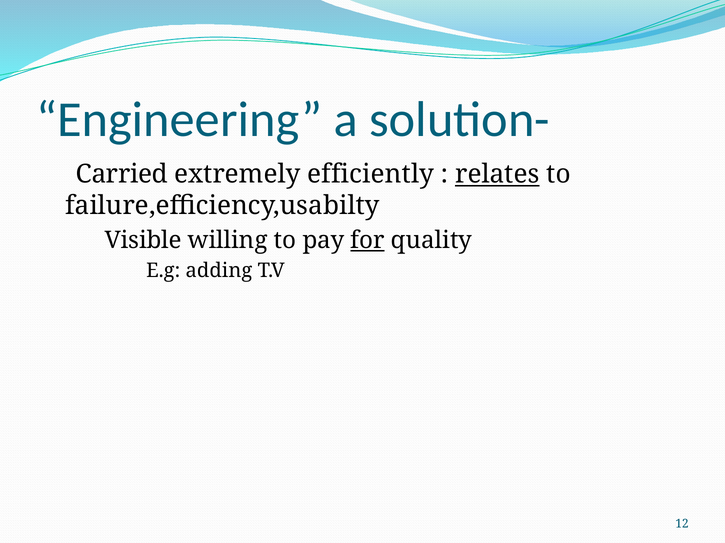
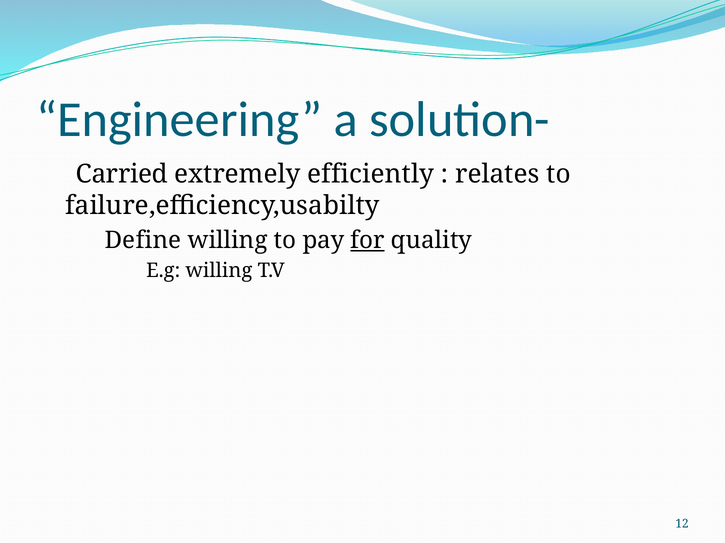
relates underline: present -> none
Visible: Visible -> Define
adding at (219, 271): adding -> willing
